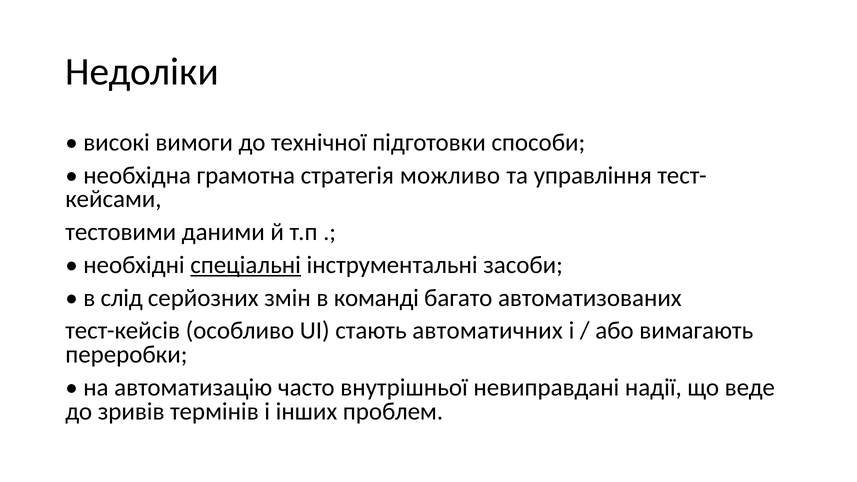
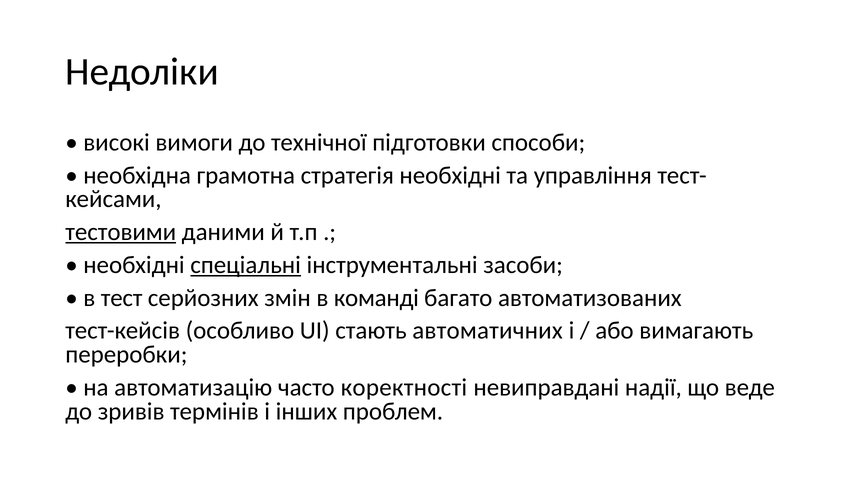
стратегія можливо: можливо -> необхідні
тестовими underline: none -> present
слід: слід -> тест
внутрішньої: внутрішньої -> коректності
